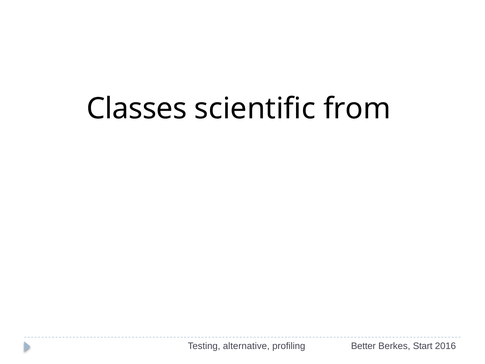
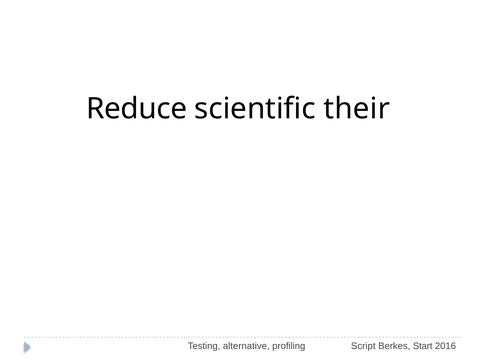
Classes: Classes -> Reduce
from: from -> their
Better: Better -> Script
